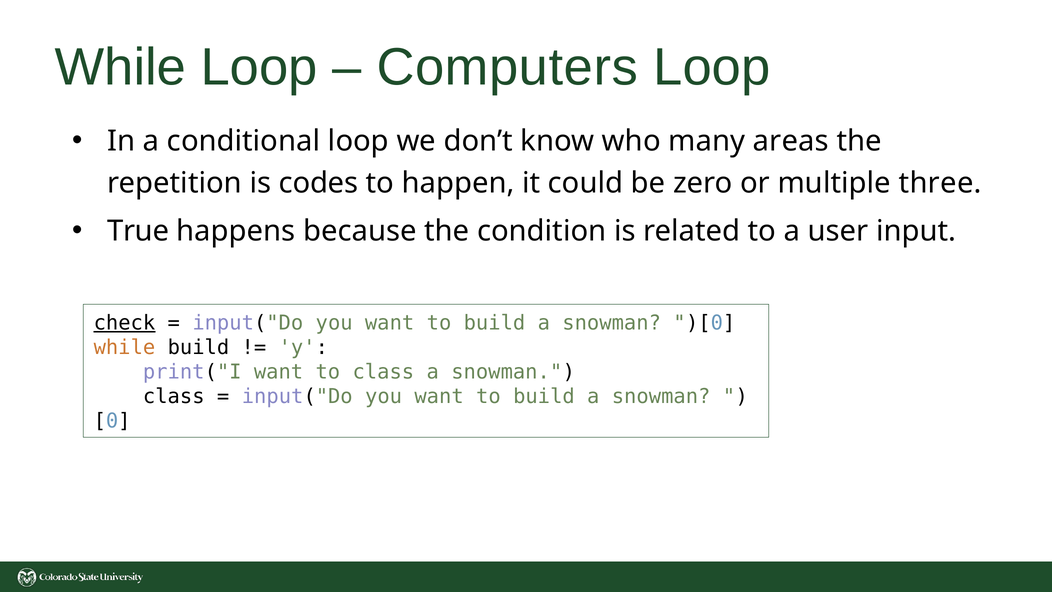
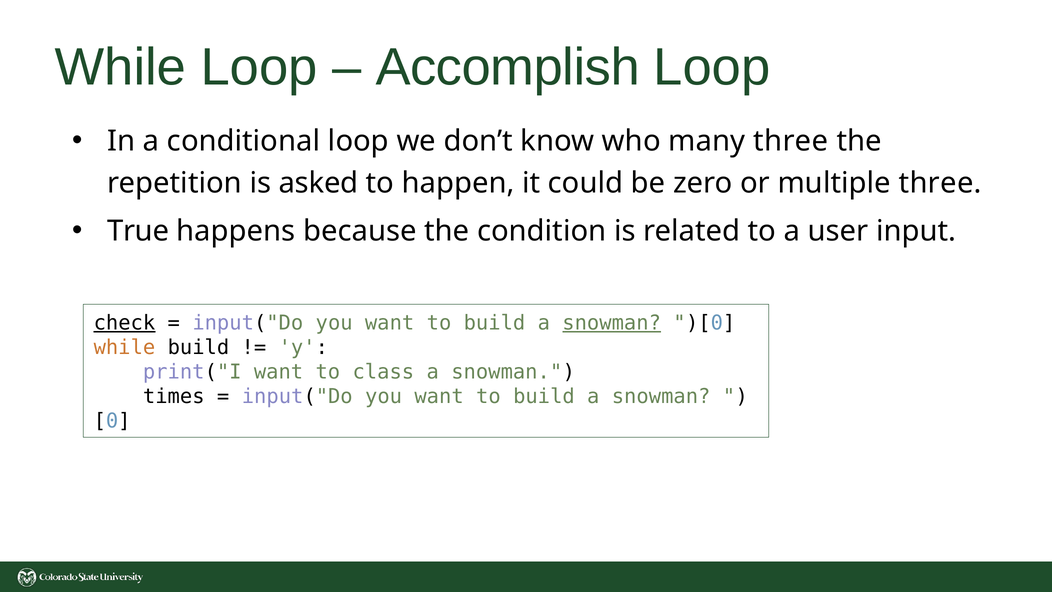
Computers: Computers -> Accomplish
many areas: areas -> three
codes: codes -> asked
snowman at (612, 323) underline: none -> present
class at (174, 396): class -> times
